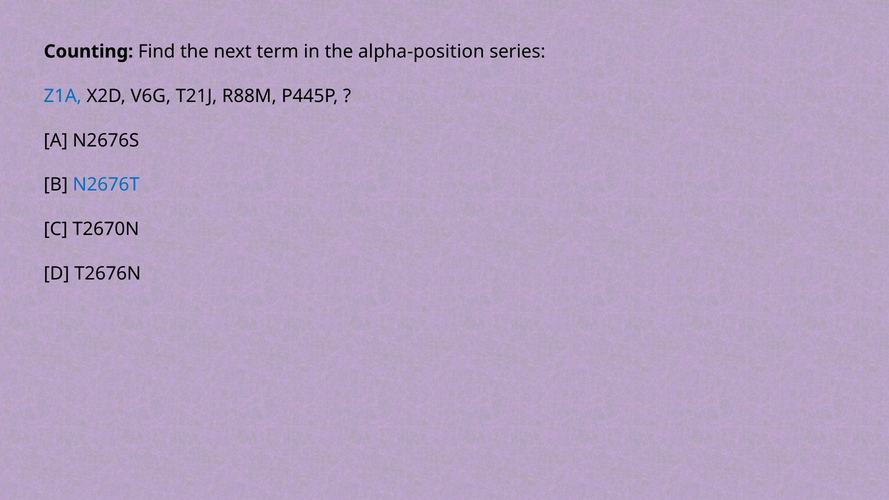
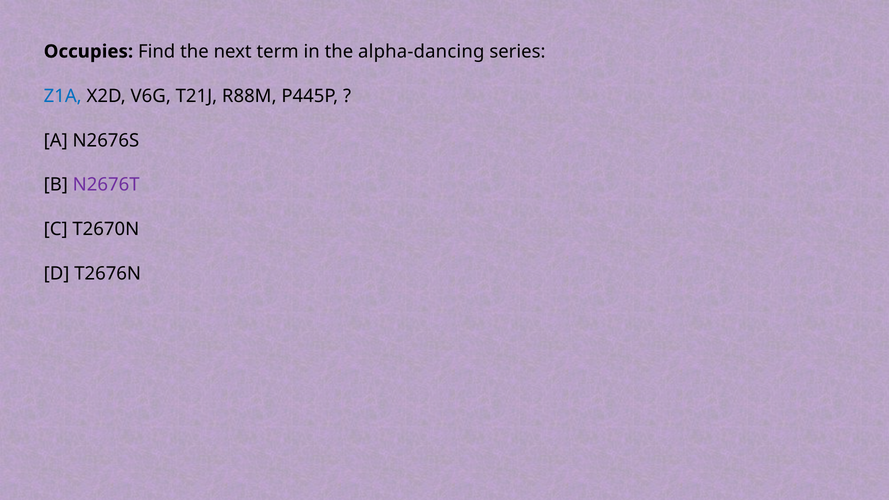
Counting: Counting -> Occupies
alpha-position: alpha-position -> alpha-dancing
N2676T colour: blue -> purple
